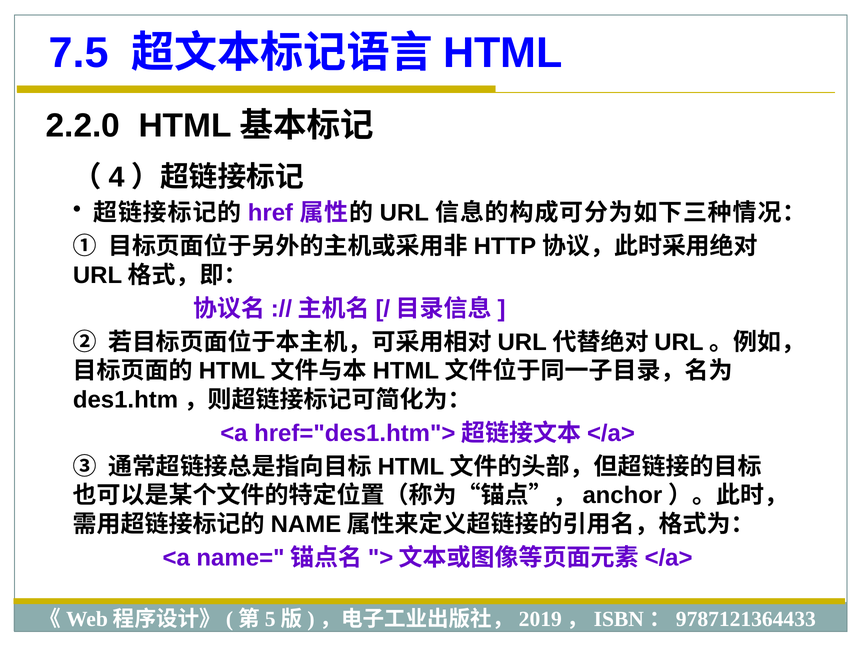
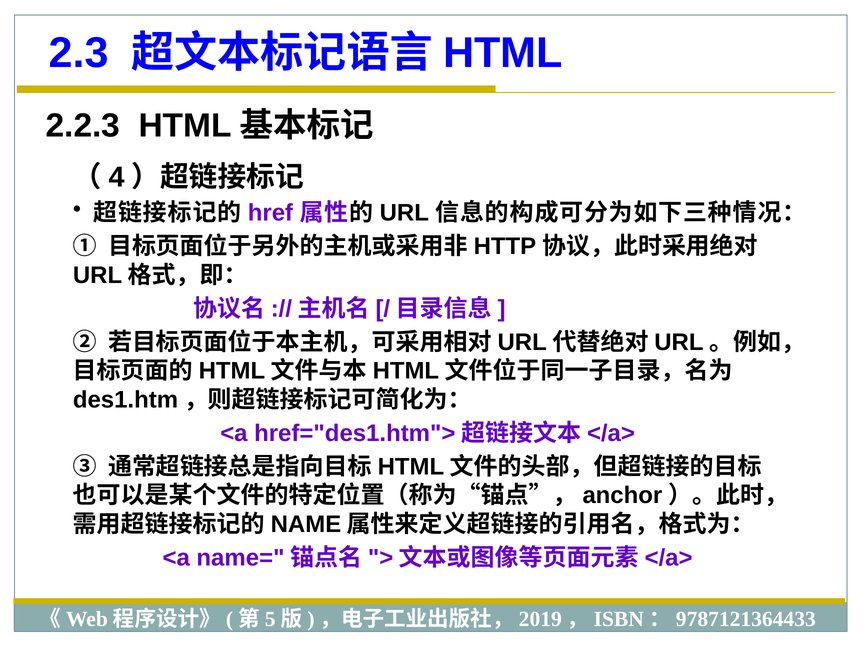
7.5: 7.5 -> 2.3
2.2.0: 2.2.0 -> 2.2.3
